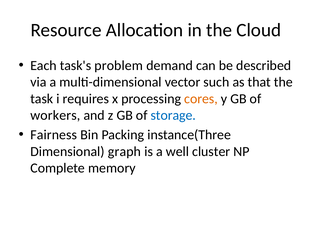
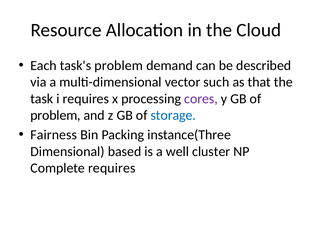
cores colour: orange -> purple
workers at (55, 115): workers -> problem
graph: graph -> based
Complete memory: memory -> requires
